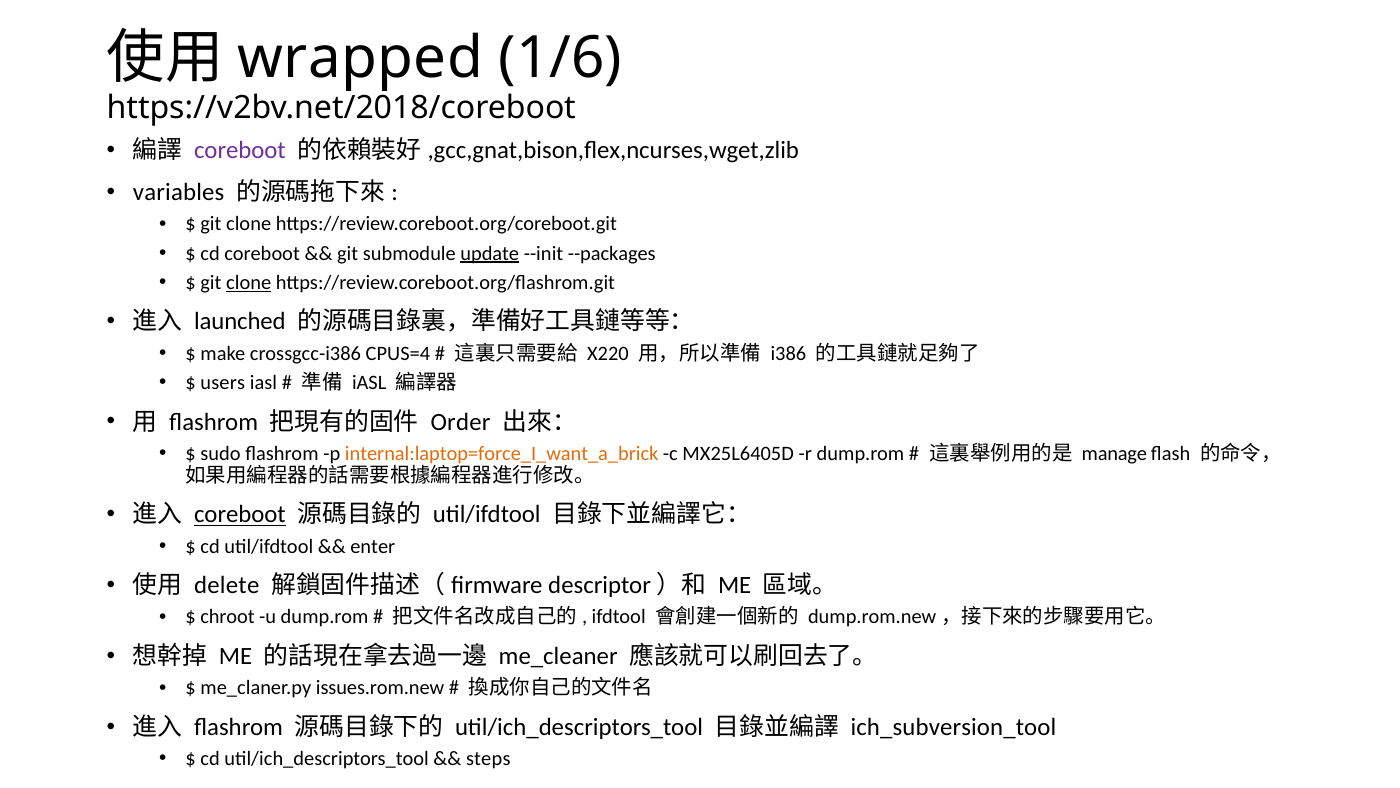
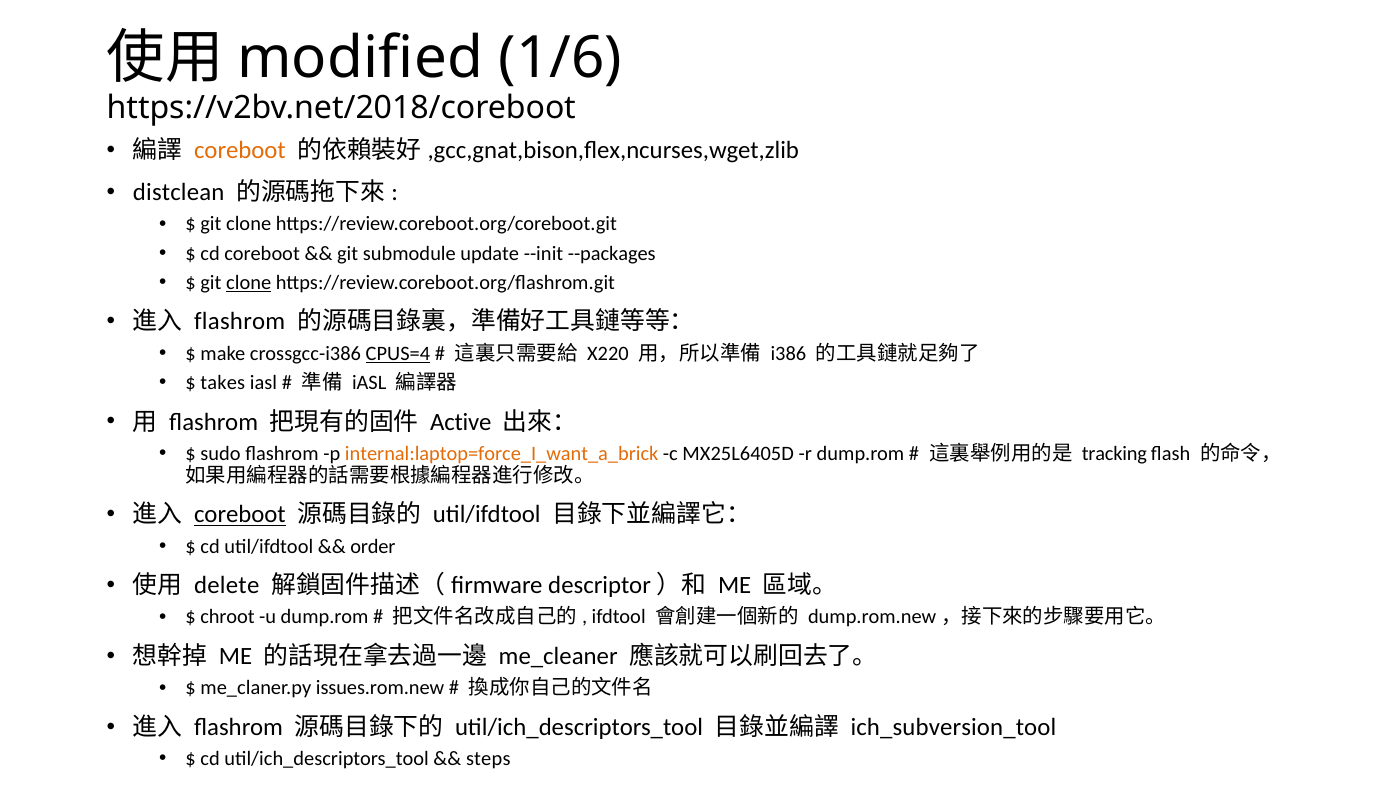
wrapped: wrapped -> modified
coreboot at (240, 151) colour: purple -> orange
variables: variables -> distclean
update underline: present -> none
launched at (240, 321): launched -> flashrom
CPUS=4 underline: none -> present
users: users -> takes
Order: Order -> Active
manage: manage -> tracking
enter: enter -> order
